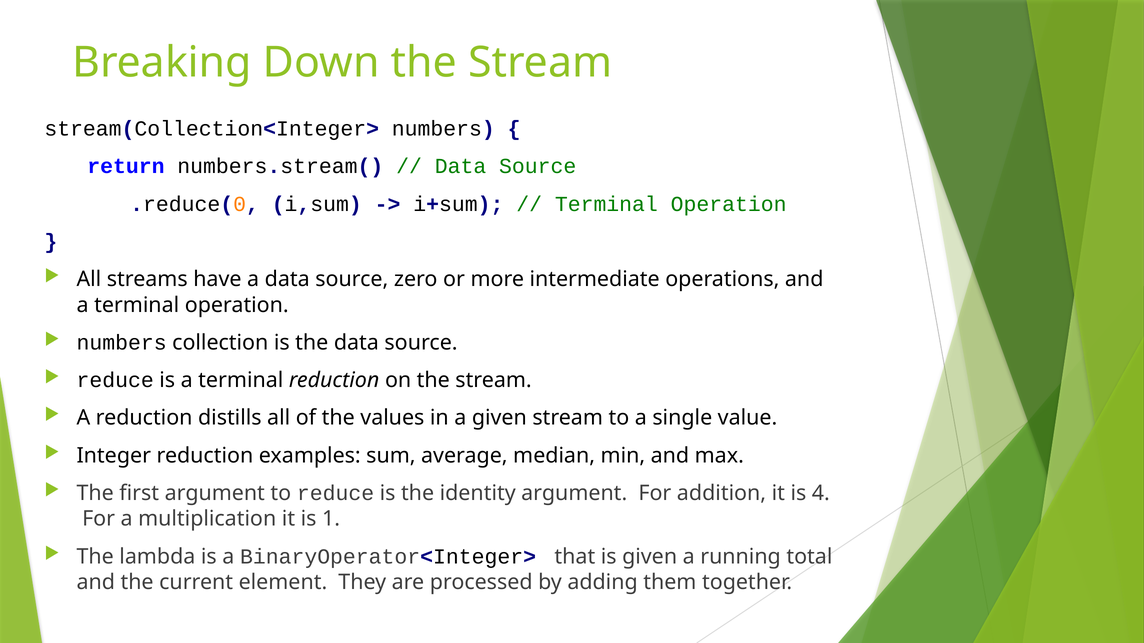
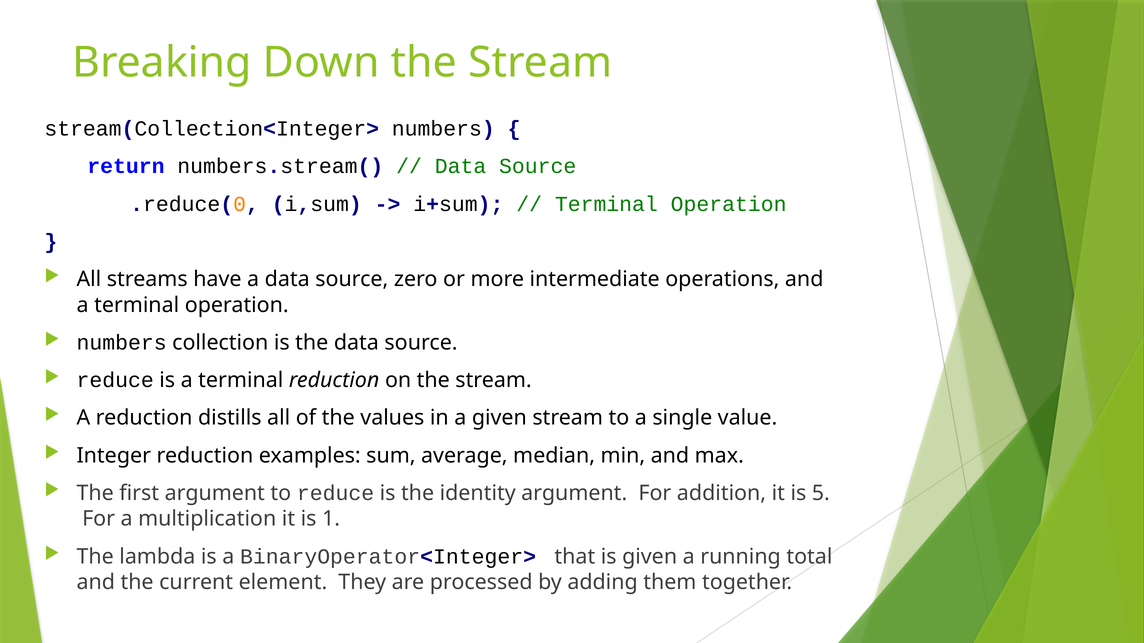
4: 4 -> 5
